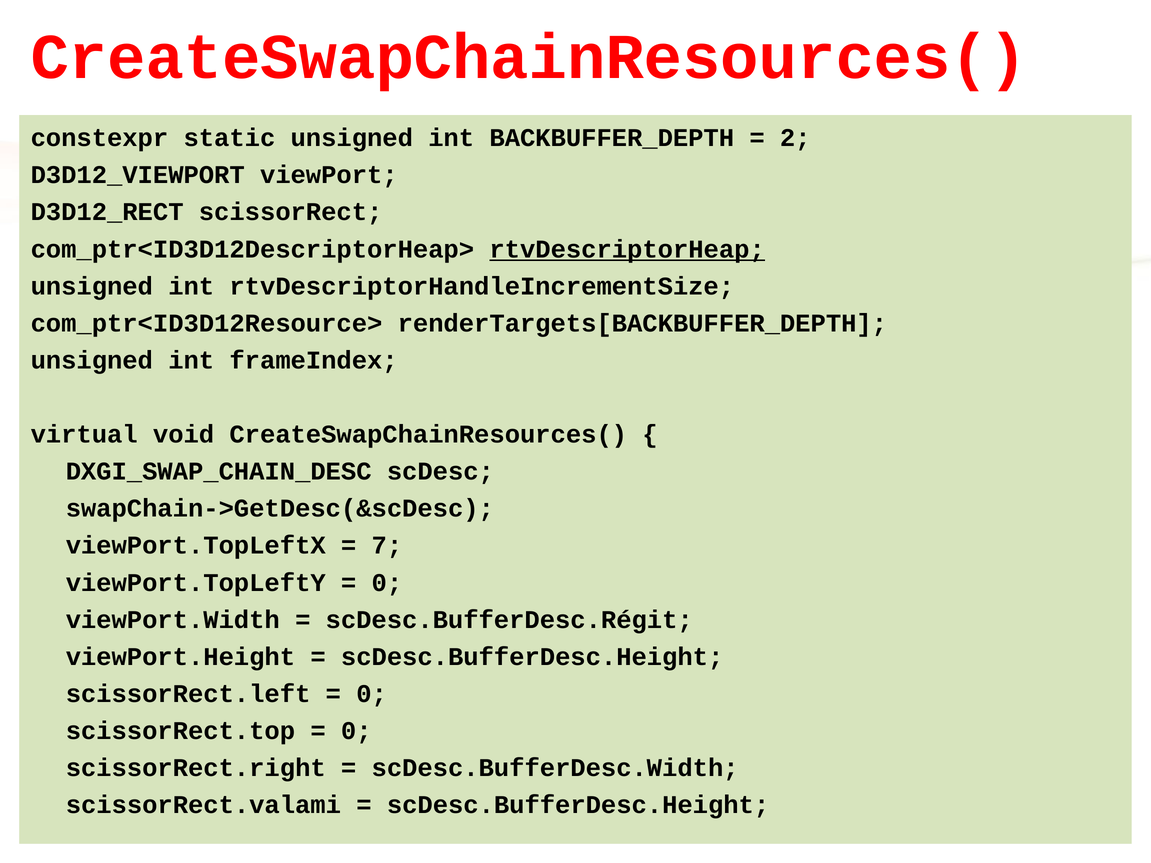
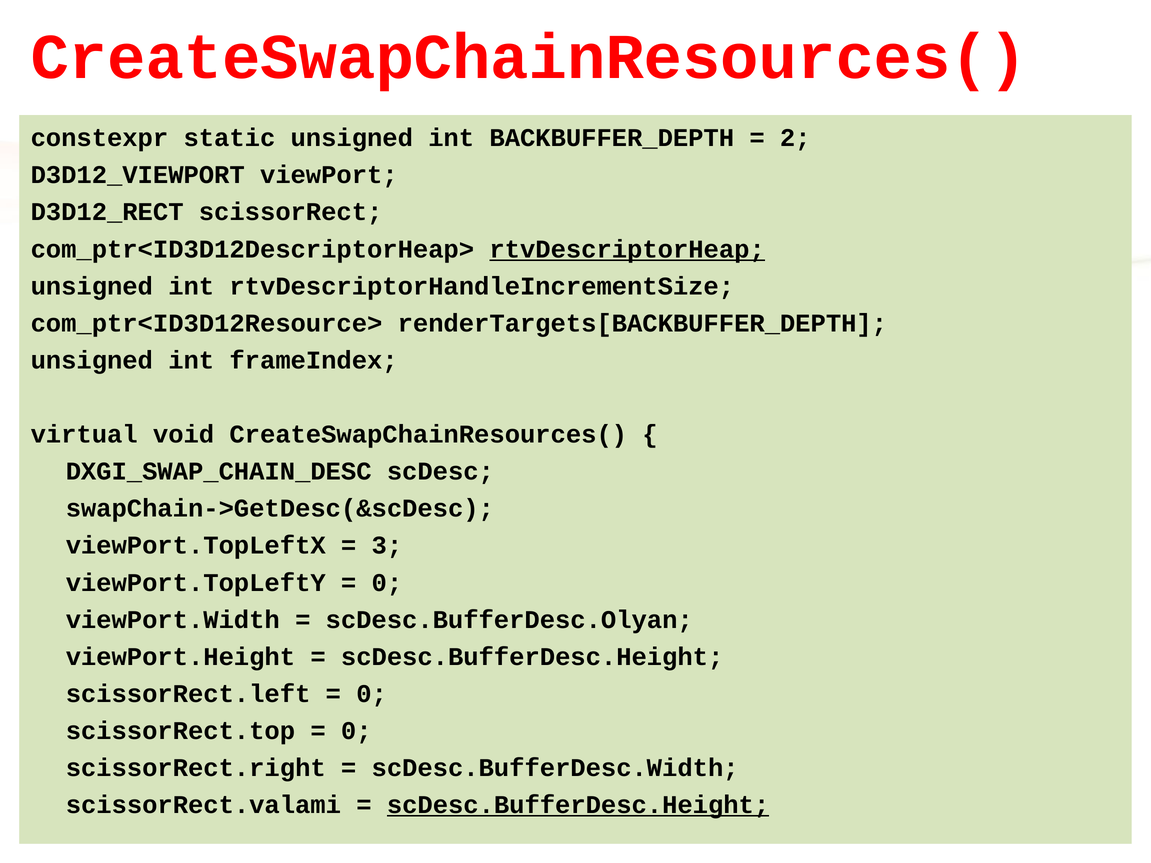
7: 7 -> 3
scDesc.BufferDesc.Régit: scDesc.BufferDesc.Régit -> scDesc.BufferDesc.Olyan
scDesc.BufferDesc.Height at (578, 805) underline: none -> present
